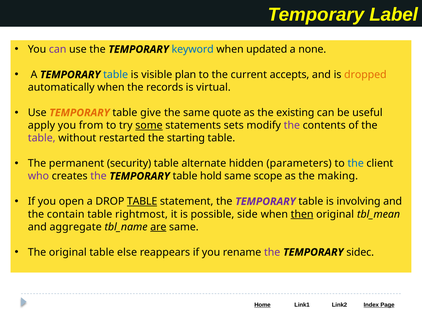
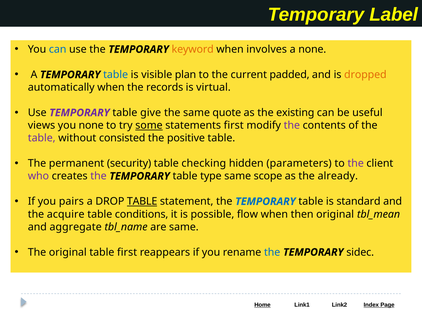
can at (58, 49) colour: purple -> blue
keyword colour: blue -> orange
updated: updated -> involves
accepts: accepts -> padded
TEMPORARY at (80, 113) colour: orange -> purple
apply: apply -> views
you from: from -> none
statements sets: sets -> first
restarted: restarted -> consisted
starting: starting -> positive
alternate: alternate -> checking
the at (356, 163) colour: blue -> purple
hold: hold -> type
making: making -> already
open: open -> pairs
TEMPORARY at (265, 201) colour: purple -> blue
involving: involving -> standard
contain: contain -> acquire
rightmost: rightmost -> conditions
side: side -> flow
then underline: present -> none
are underline: present -> none
table else: else -> first
the at (272, 252) colour: purple -> blue
